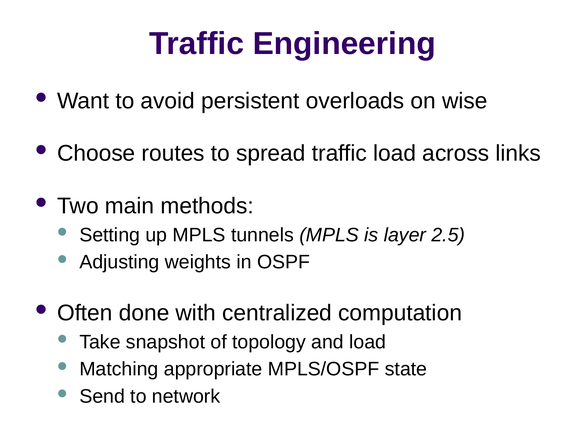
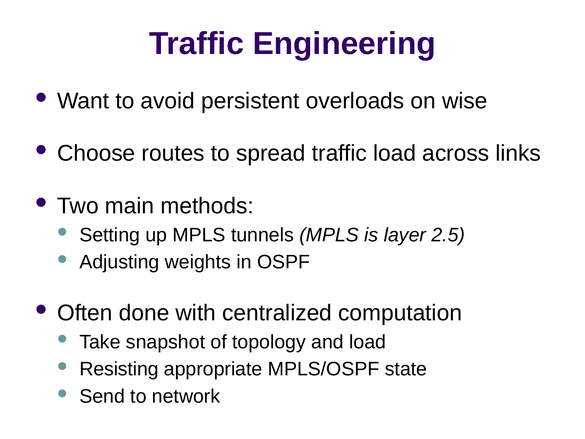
Matching: Matching -> Resisting
